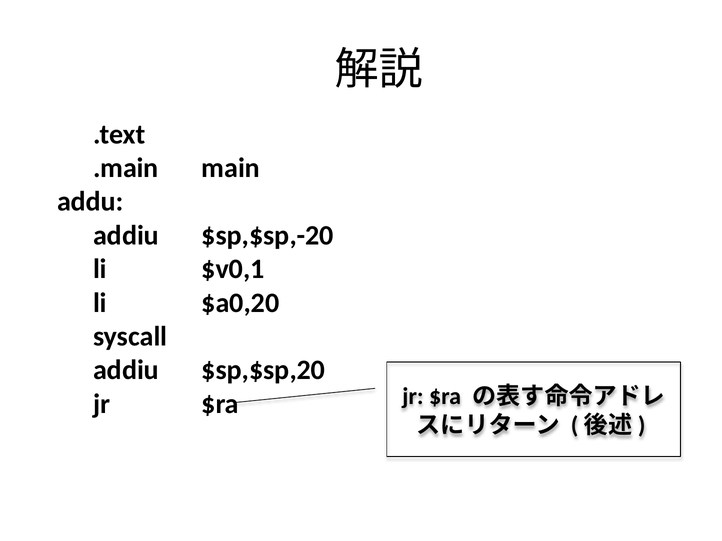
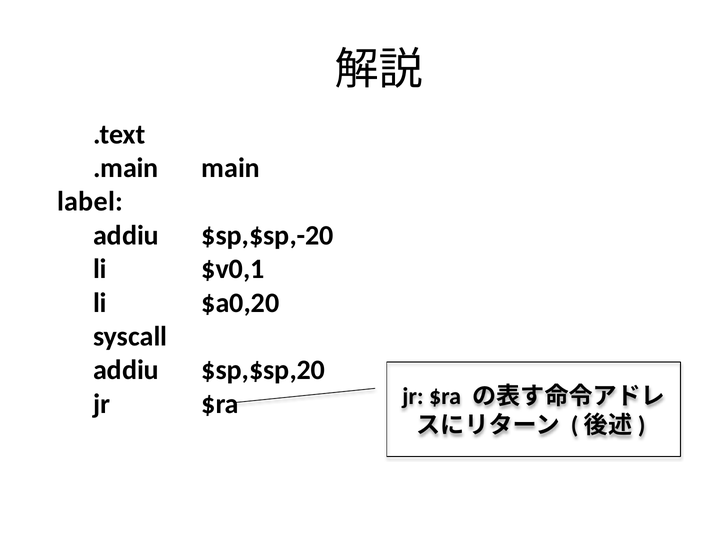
addu: addu -> label
